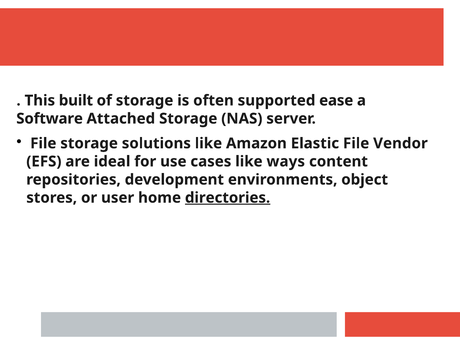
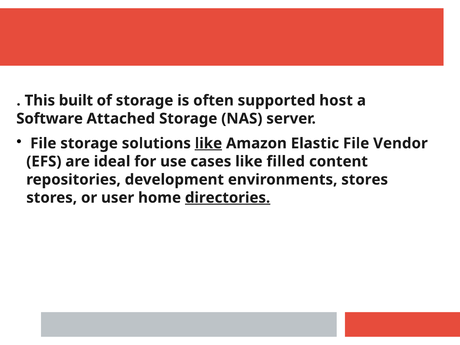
ease: ease -> host
like at (208, 143) underline: none -> present
ways: ways -> filled
environments object: object -> stores
